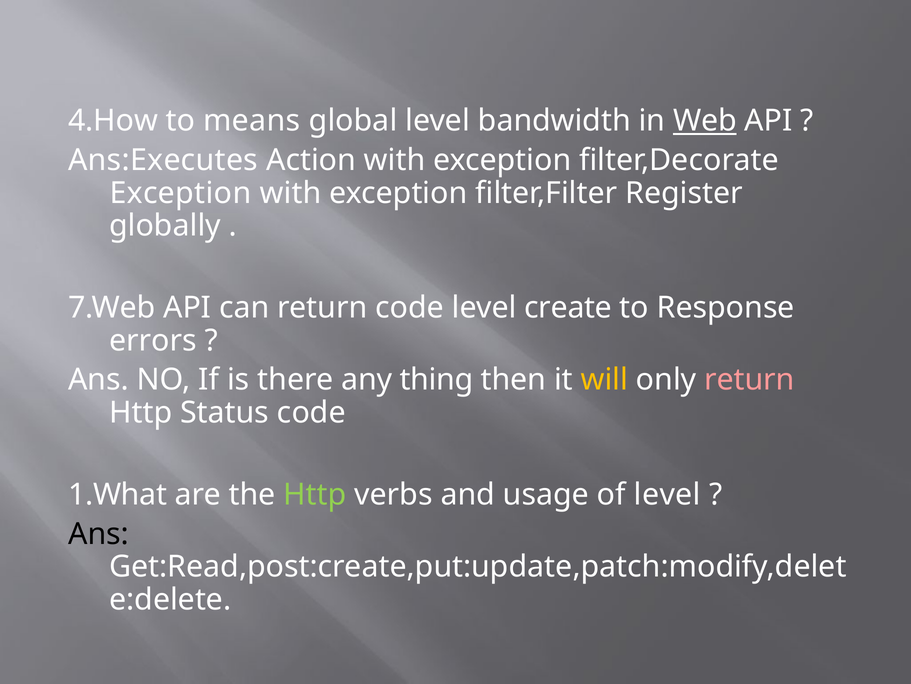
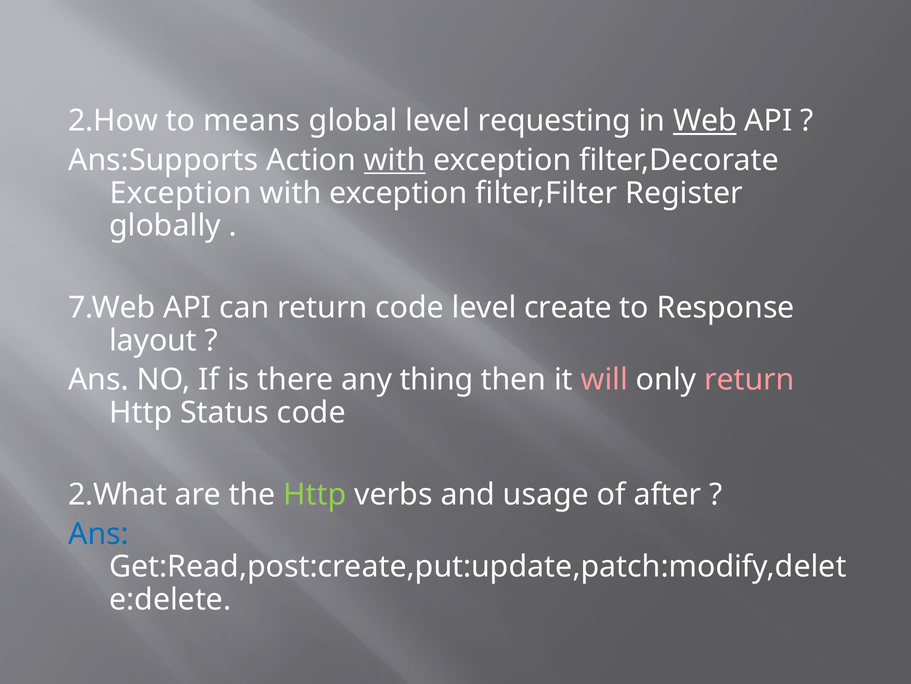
4.How: 4.How -> 2.How
bandwidth: bandwidth -> requesting
Ans:Executes: Ans:Executes -> Ans:Supports
with at (395, 160) underline: none -> present
errors: errors -> layout
will colour: yellow -> pink
1.What: 1.What -> 2.What
of level: level -> after
Ans at (99, 533) colour: black -> blue
